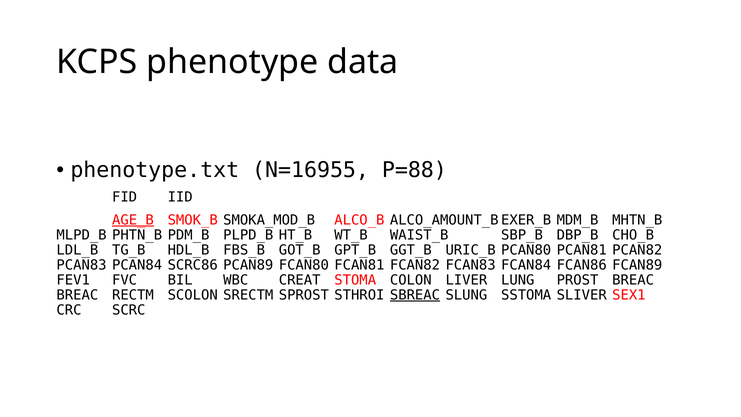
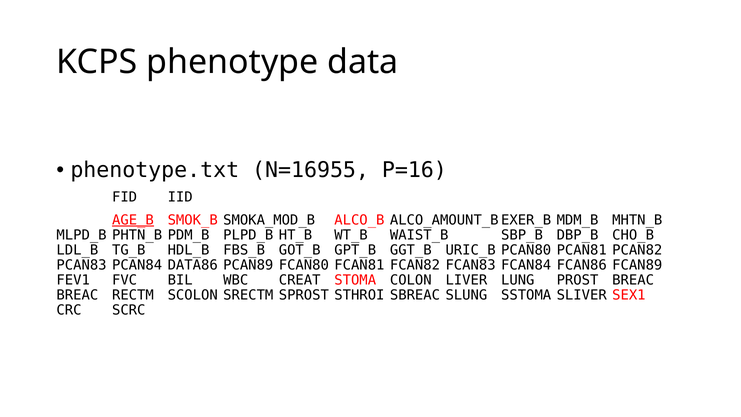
P=88: P=88 -> P=16
SCRC86: SCRC86 -> DATA86
SBREAC underline: present -> none
